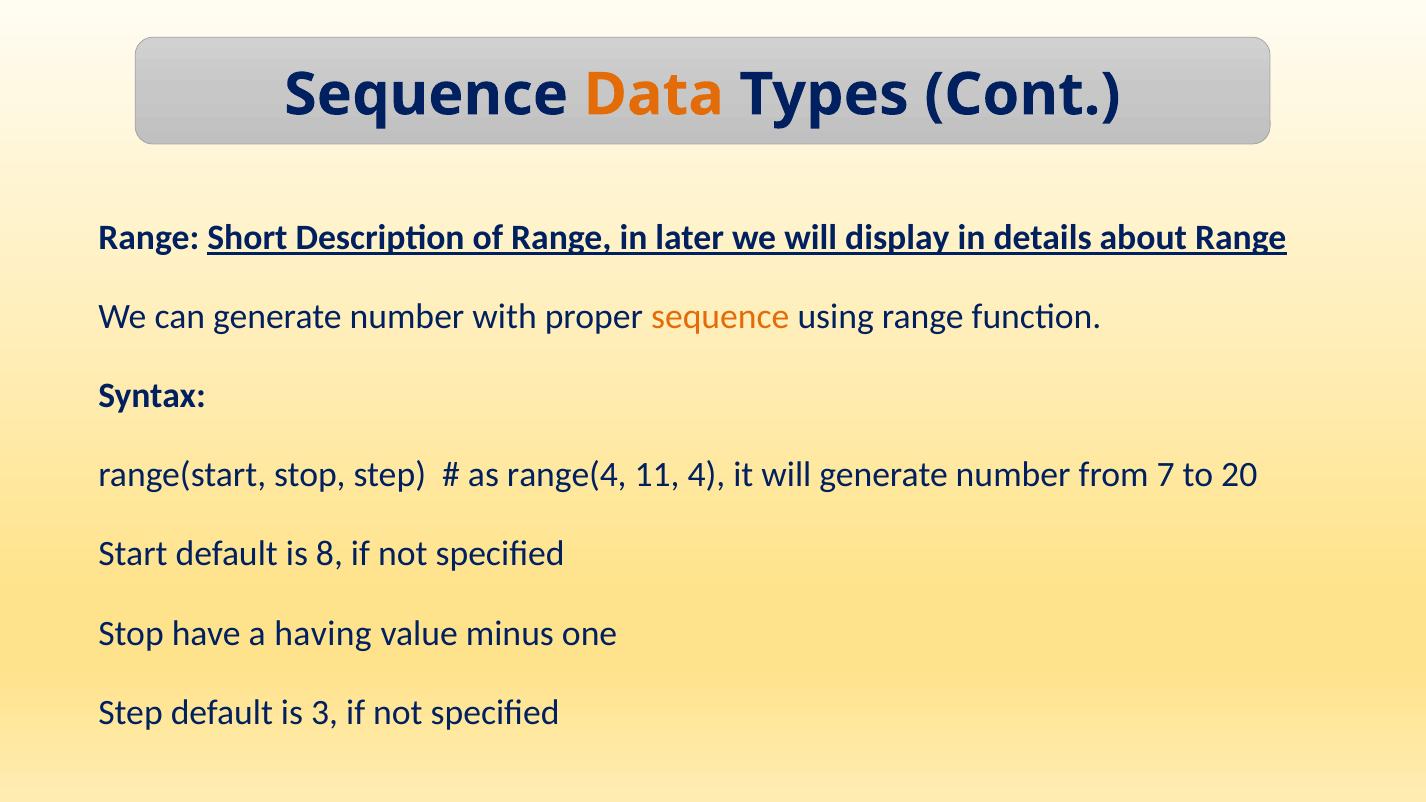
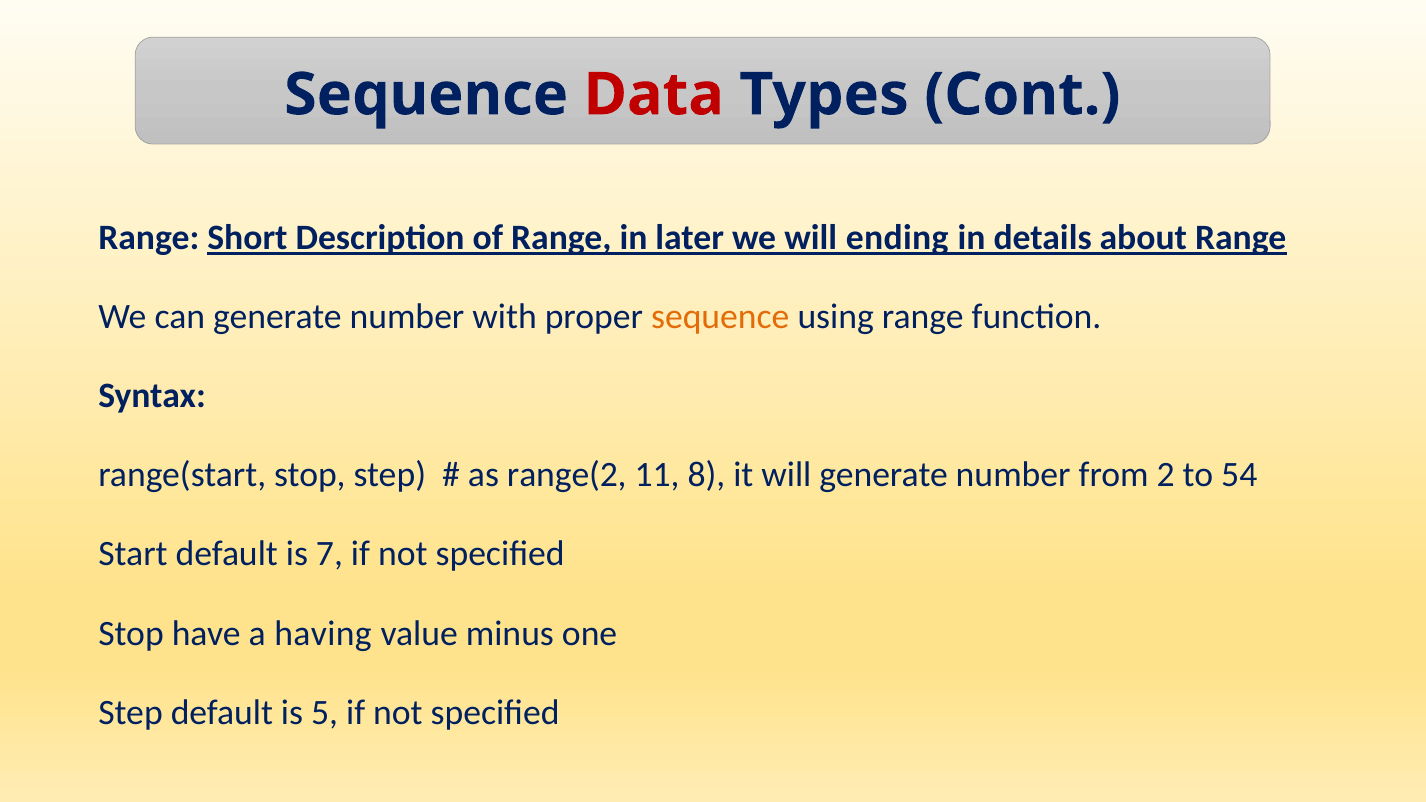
Data colour: orange -> red
display: display -> ending
range(4: range(4 -> range(2
4: 4 -> 8
7: 7 -> 2
20: 20 -> 54
8: 8 -> 7
3: 3 -> 5
